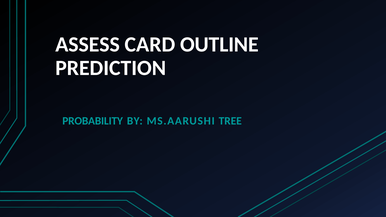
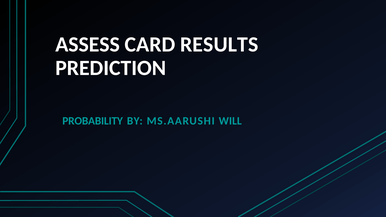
OUTLINE: OUTLINE -> RESULTS
TREE: TREE -> WILL
